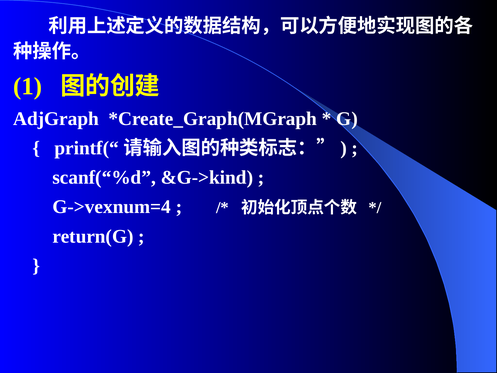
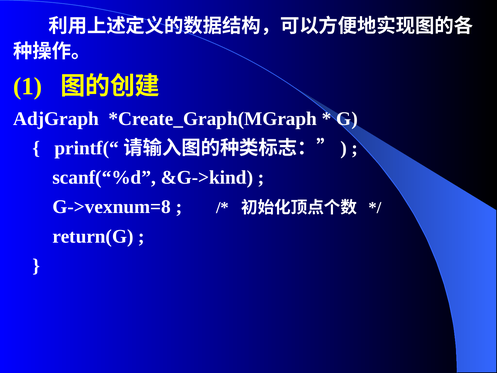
G->vexnum=4: G->vexnum=4 -> G->vexnum=8
